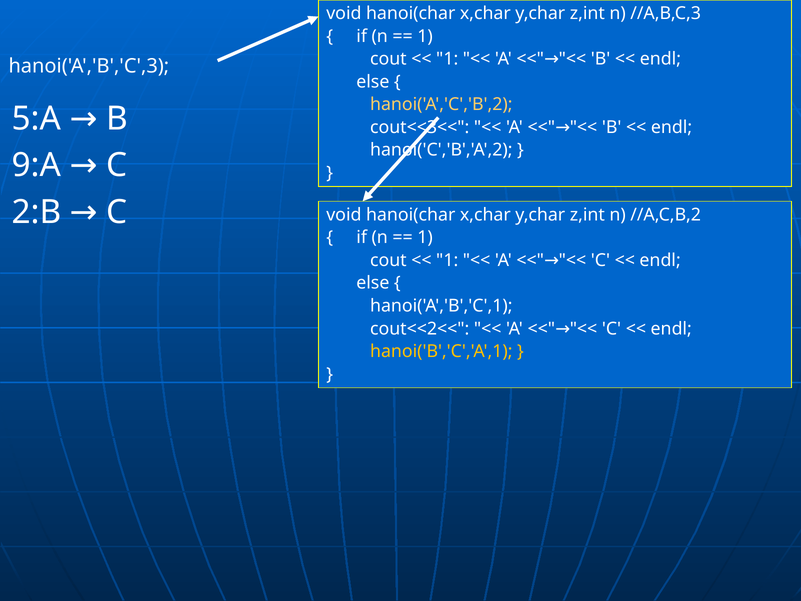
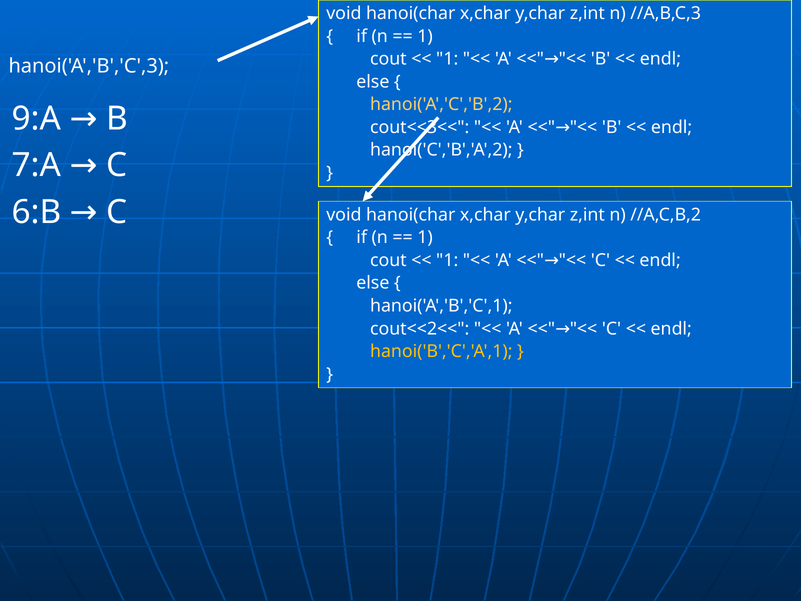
5:A: 5:A -> 9:A
9:A: 9:A -> 7:A
2:B: 2:B -> 6:B
